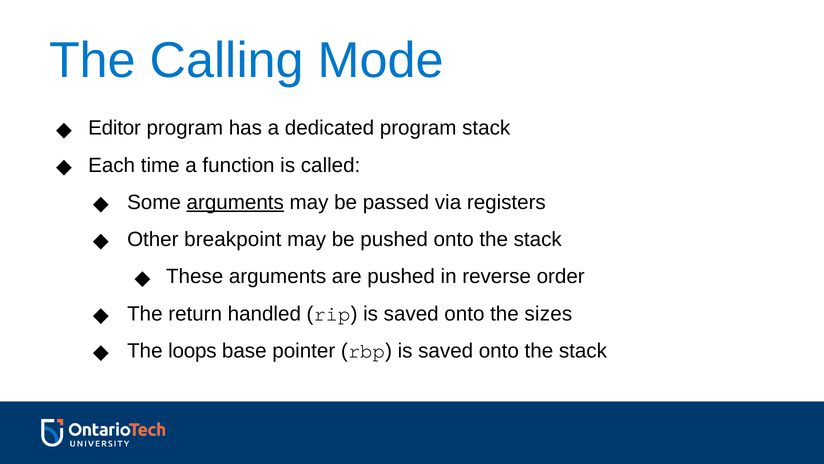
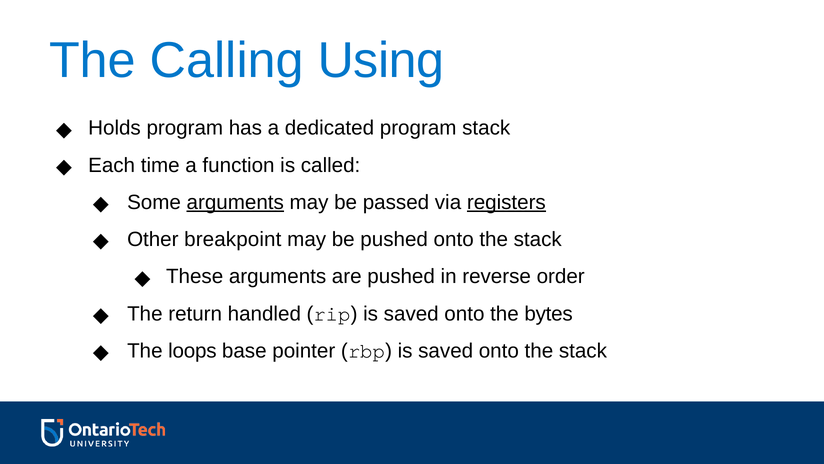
Mode: Mode -> Using
Editor: Editor -> Holds
registers underline: none -> present
sizes: sizes -> bytes
